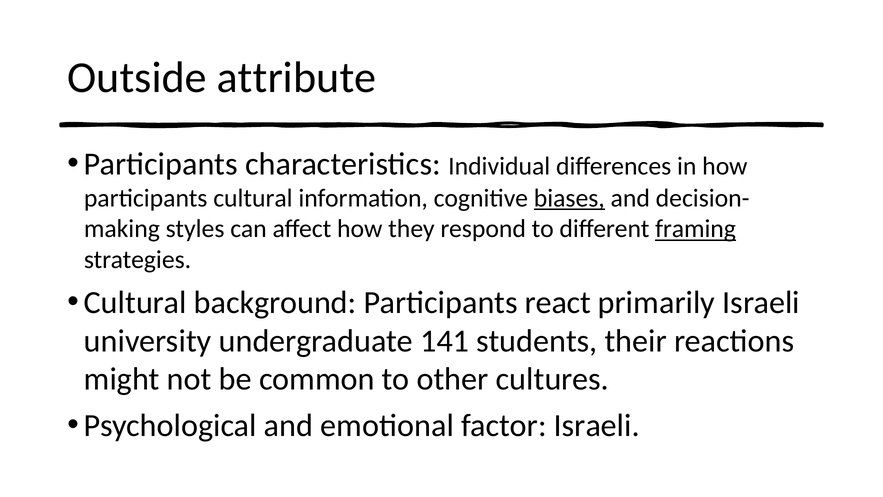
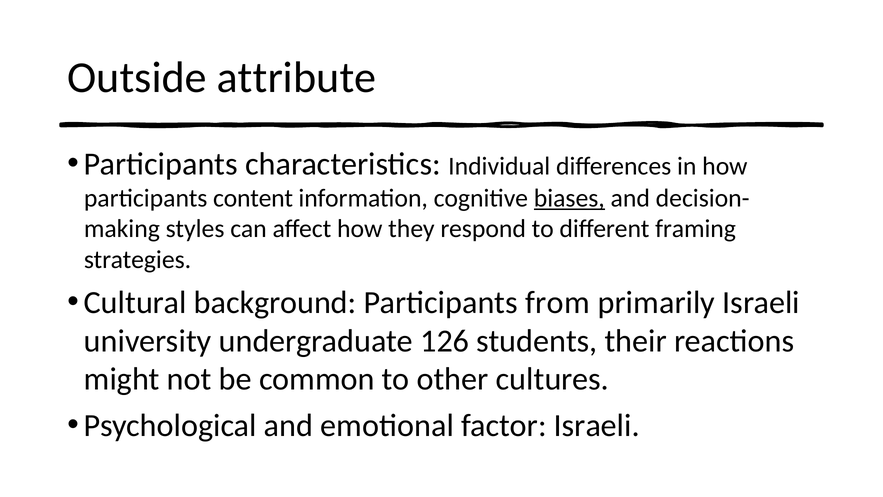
participants cultural: cultural -> content
framing underline: present -> none
react: react -> from
141: 141 -> 126
